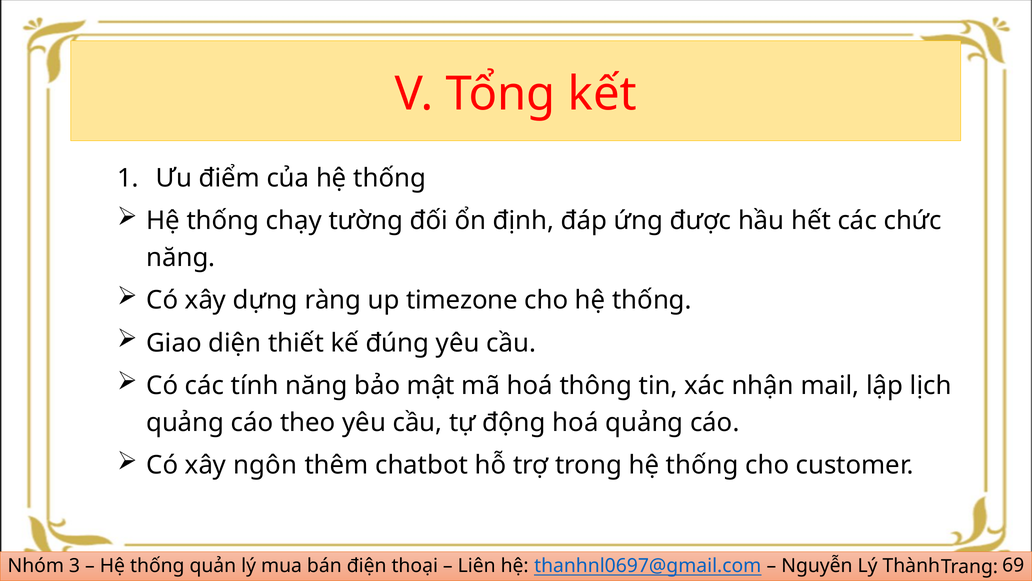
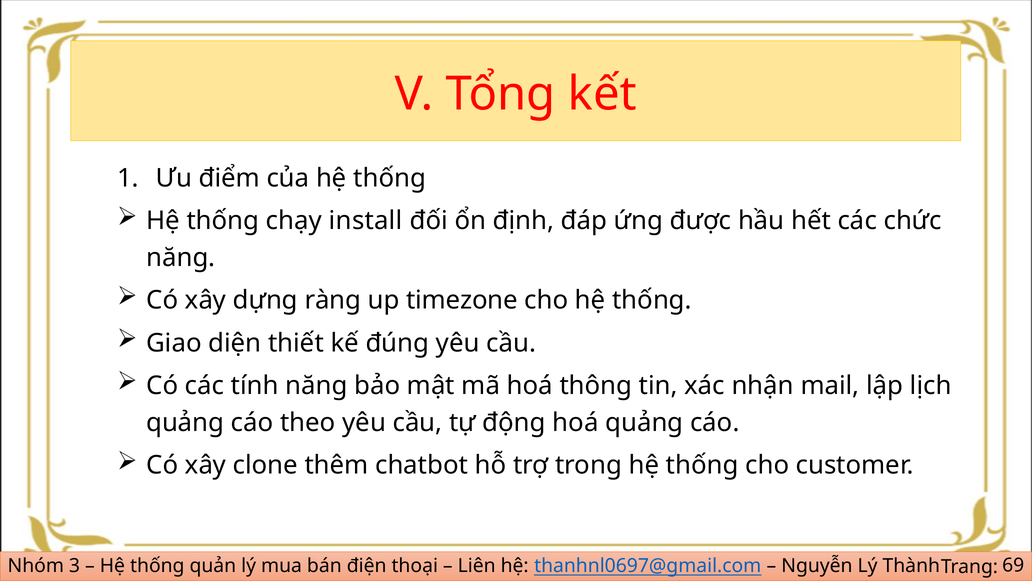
tường: tường -> install
ngôn: ngôn -> clone
